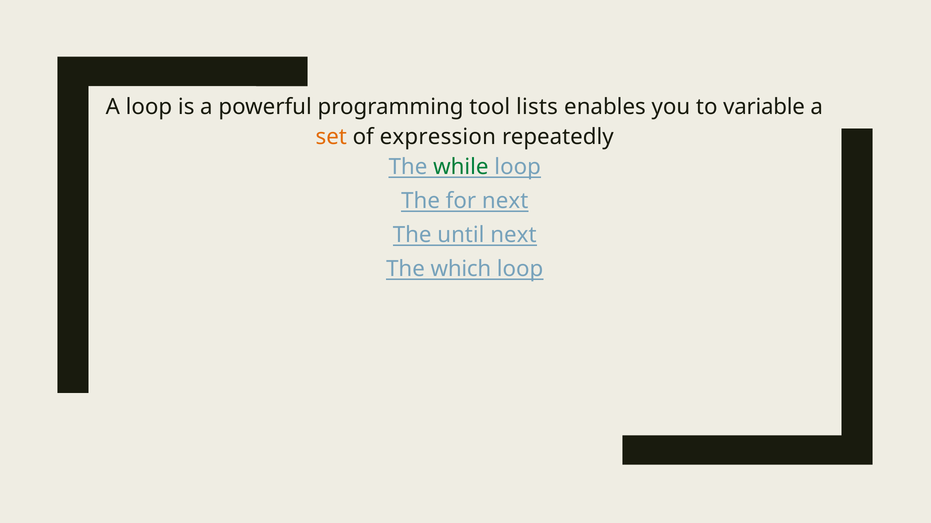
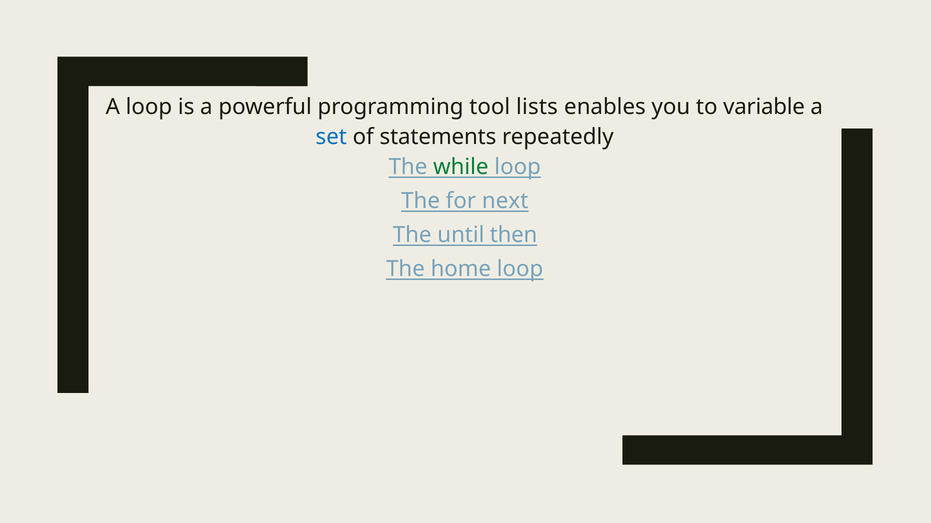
set colour: orange -> blue
expression: expression -> statements
until next: next -> then
which: which -> home
